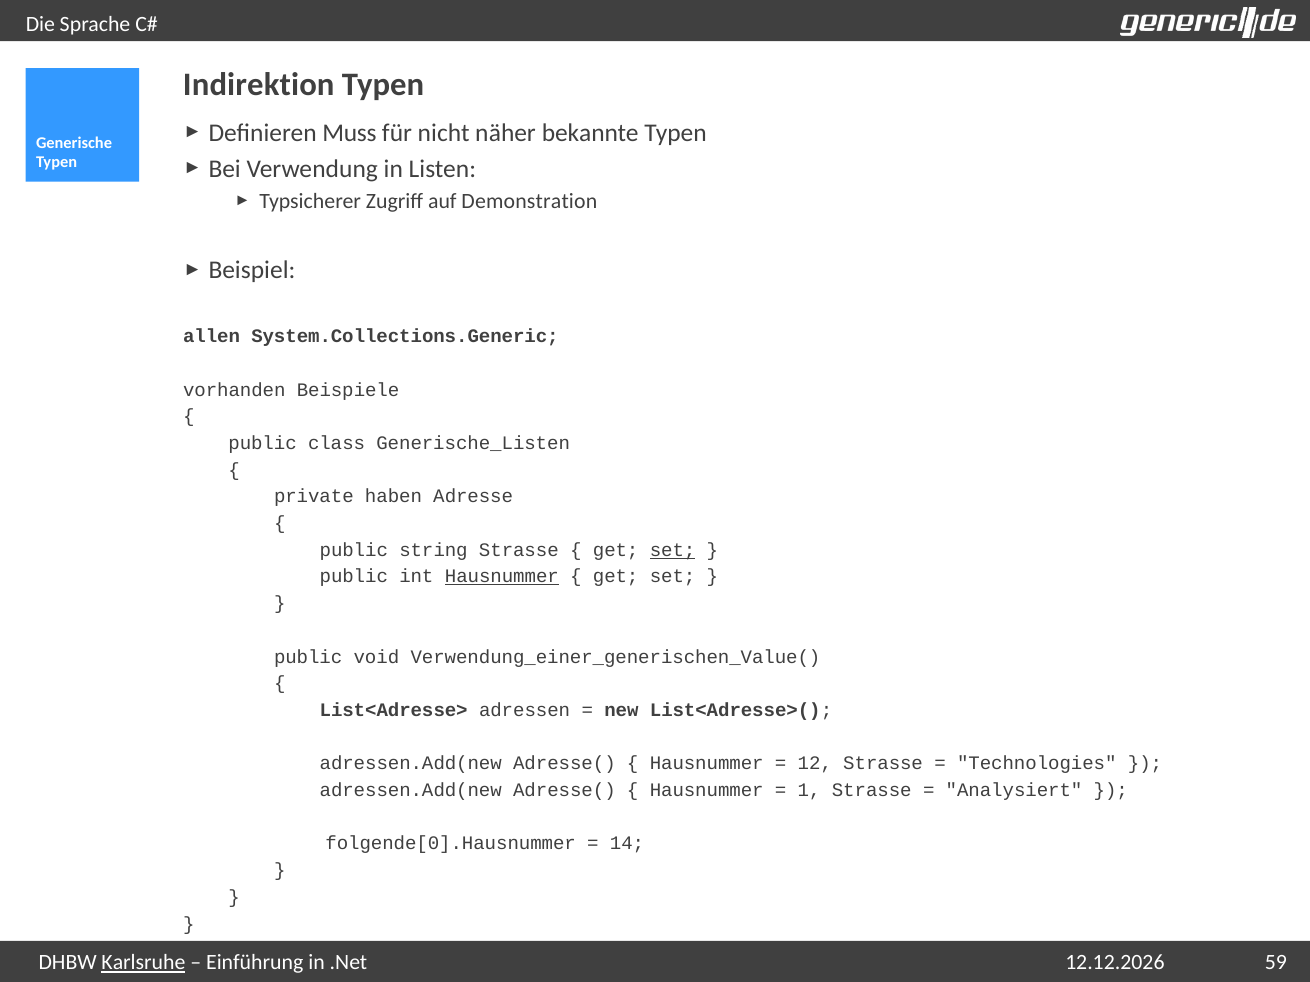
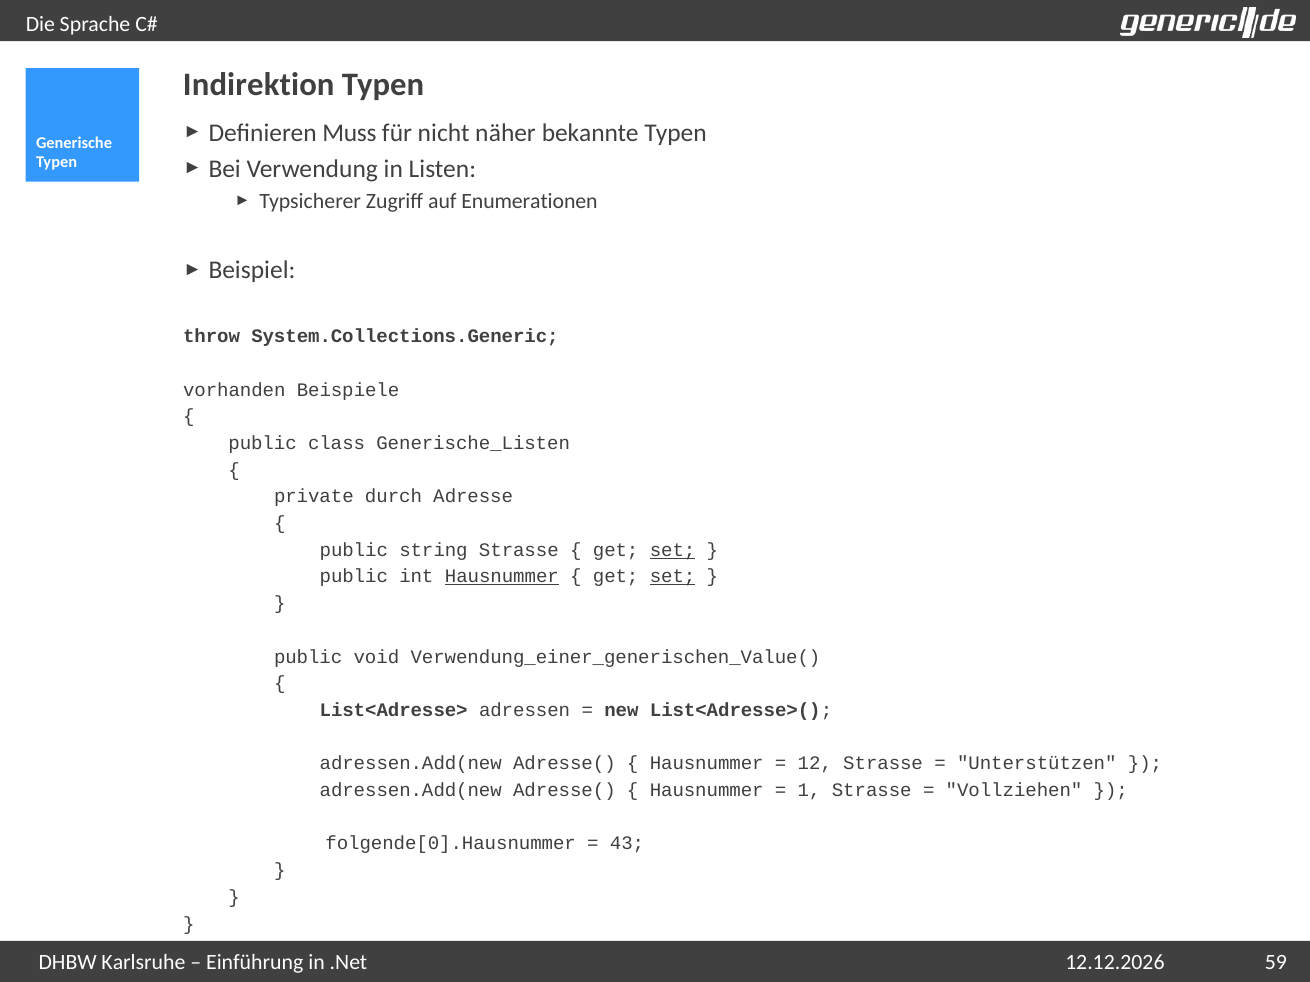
Demonstration: Demonstration -> Enumerationen
allen: allen -> throw
haben: haben -> durch
set at (673, 577) underline: none -> present
Technologies: Technologies -> Unterstützen
Analysiert: Analysiert -> Vollziehen
14: 14 -> 43
Karlsruhe underline: present -> none
